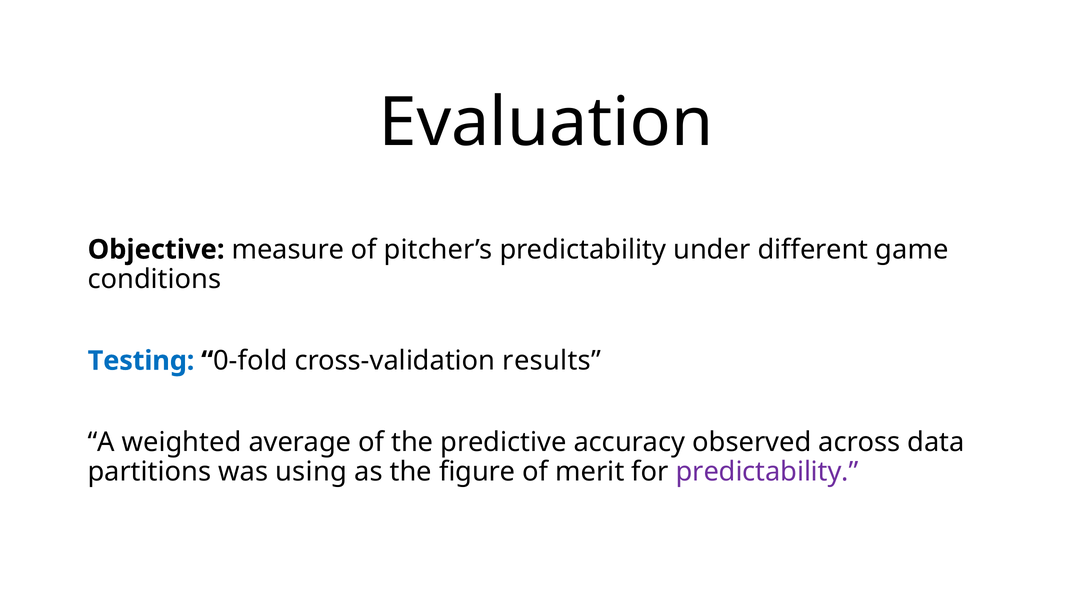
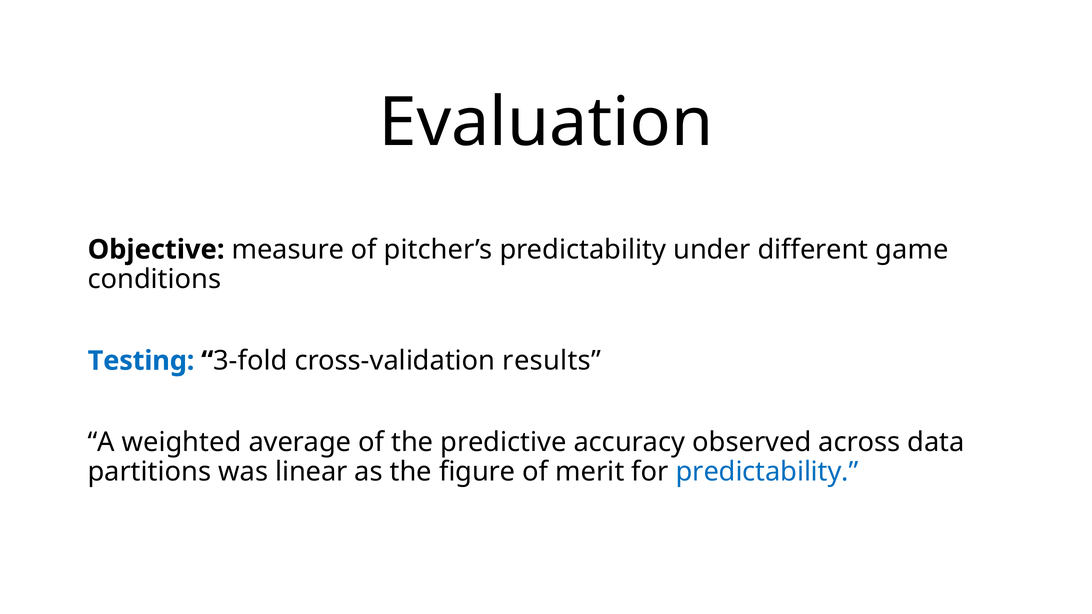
0-fold: 0-fold -> 3-fold
using: using -> linear
predictability at (767, 472) colour: purple -> blue
